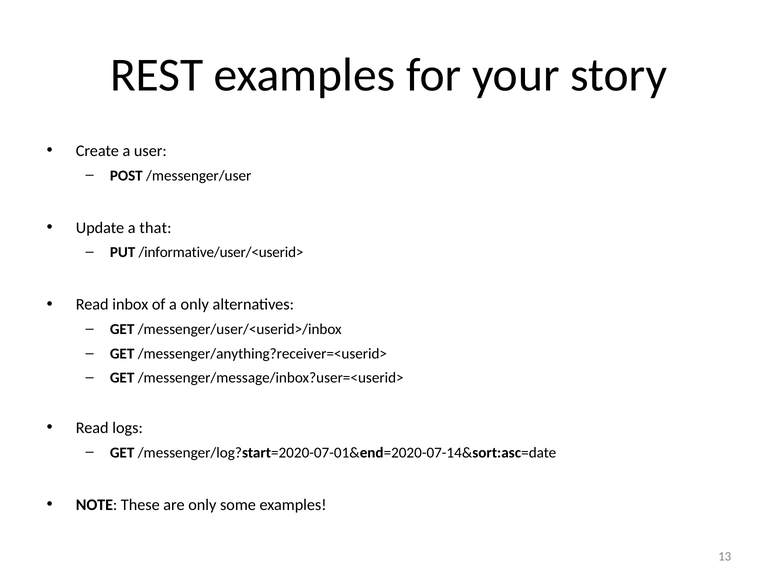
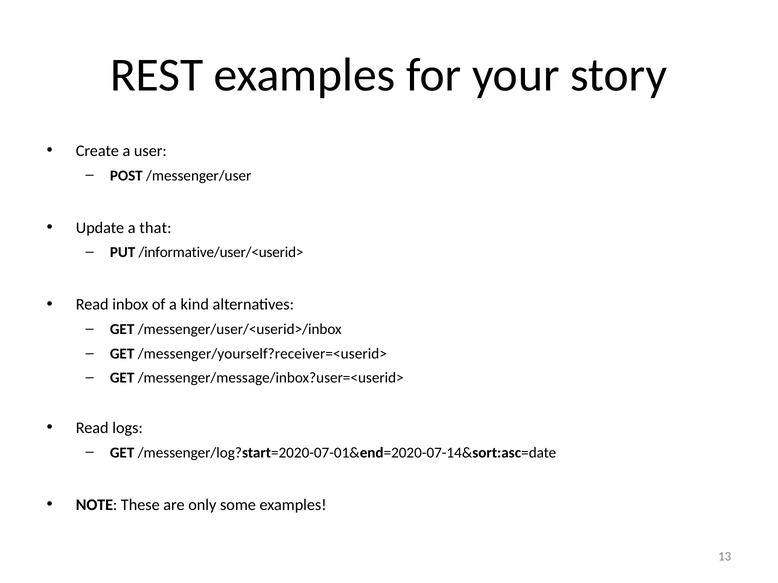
a only: only -> kind
/messenger/anything?receiver=<userid>: /messenger/anything?receiver=<userid> -> /messenger/yourself?receiver=<userid>
